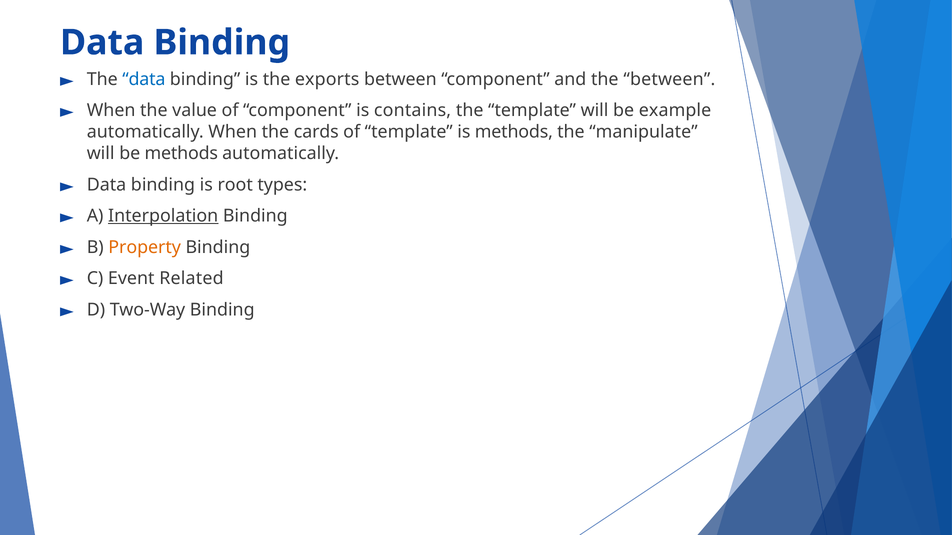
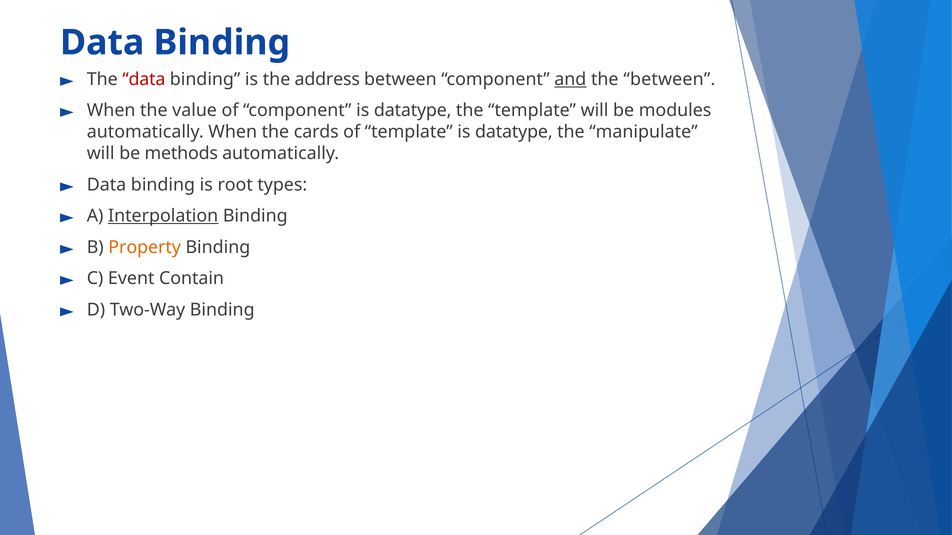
data at (144, 79) colour: blue -> red
exports: exports -> address
and underline: none -> present
component is contains: contains -> datatype
example: example -> modules
template is methods: methods -> datatype
Related: Related -> Contain
